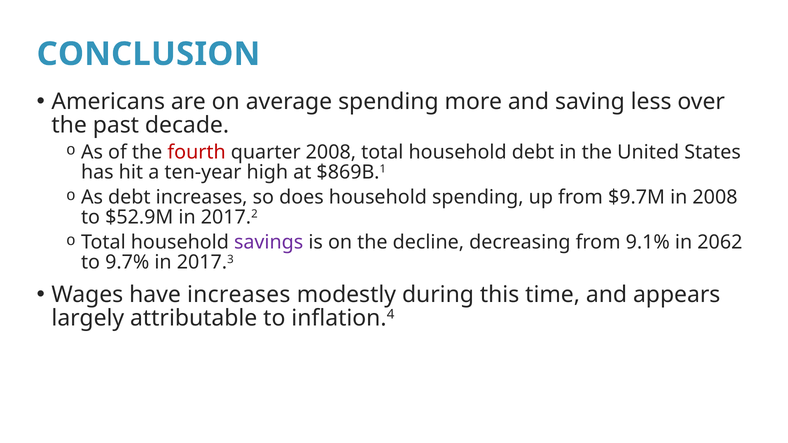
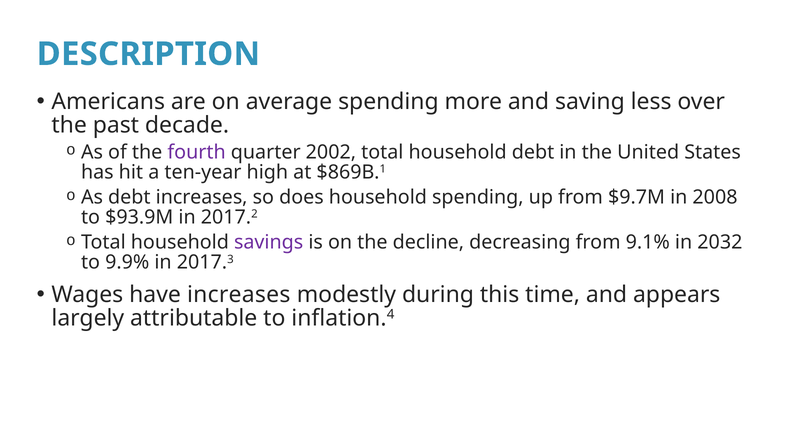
CONCLUSION: CONCLUSION -> DESCRIPTION
fourth colour: red -> purple
quarter 2008: 2008 -> 2002
$52.9M: $52.9M -> $93.9M
2062: 2062 -> 2032
9.7%: 9.7% -> 9.9%
